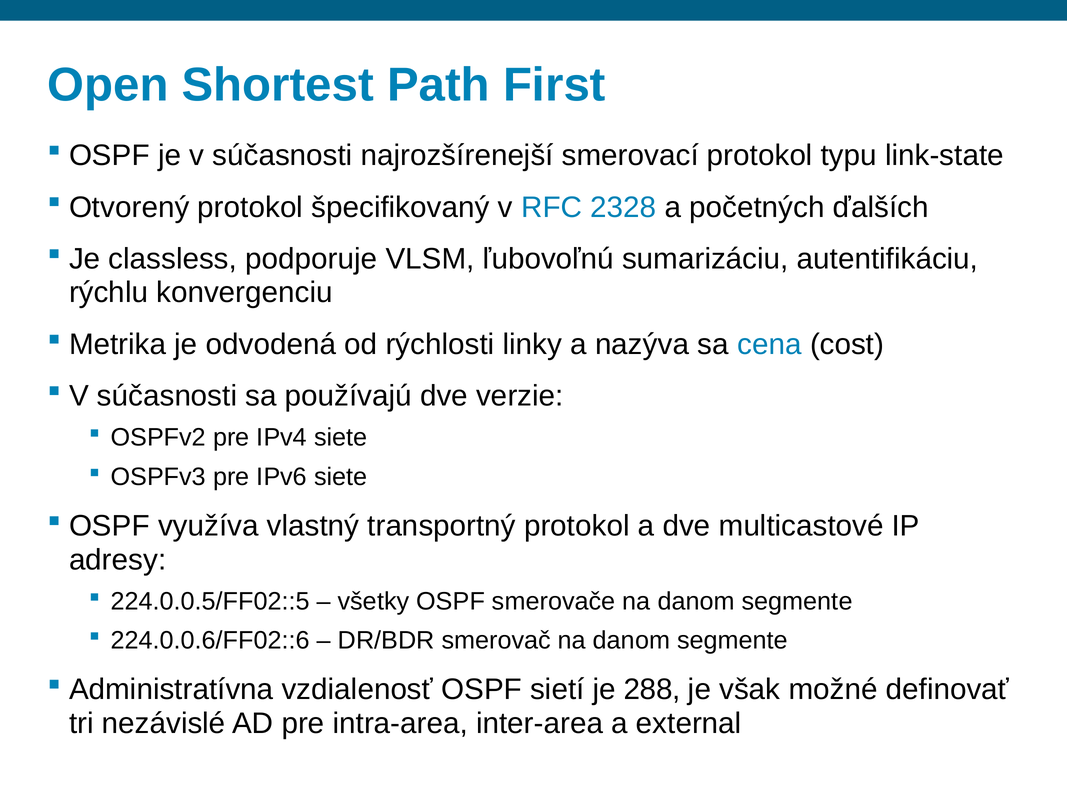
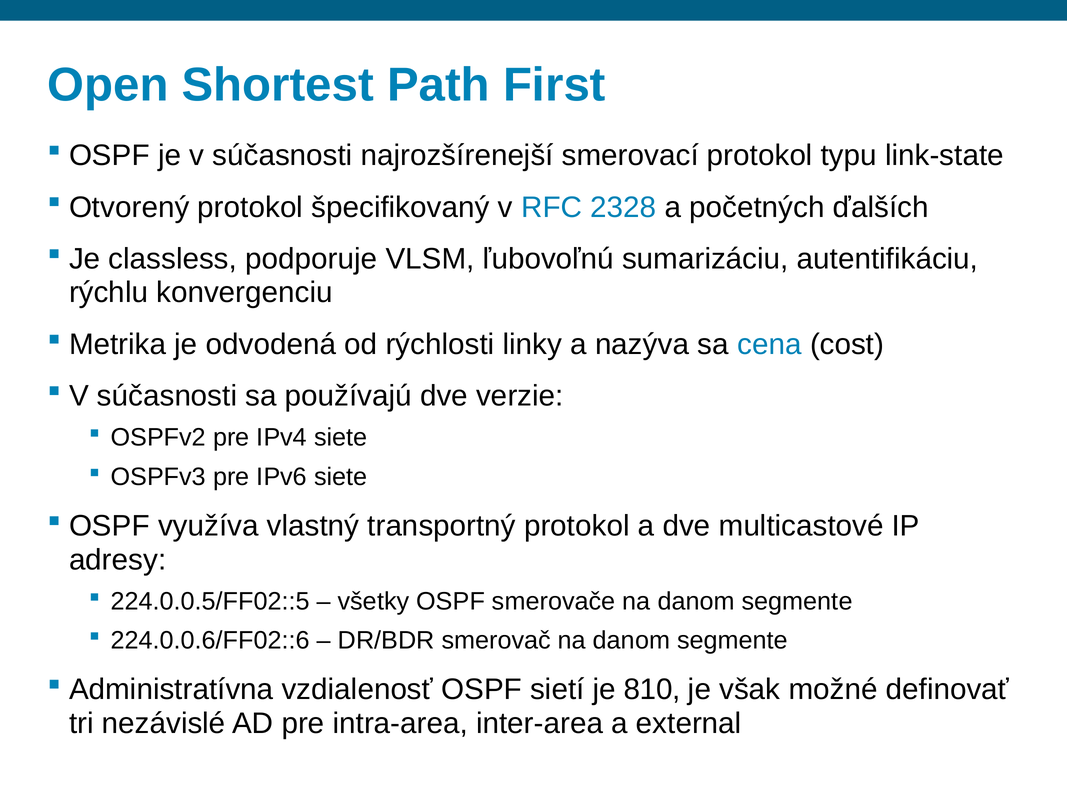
288: 288 -> 810
